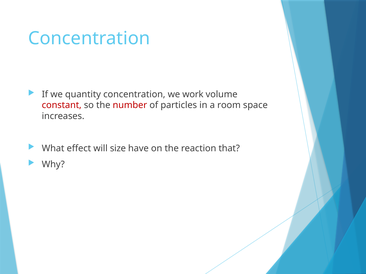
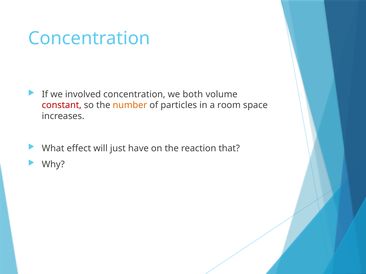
quantity: quantity -> involved
work: work -> both
number colour: red -> orange
size: size -> just
